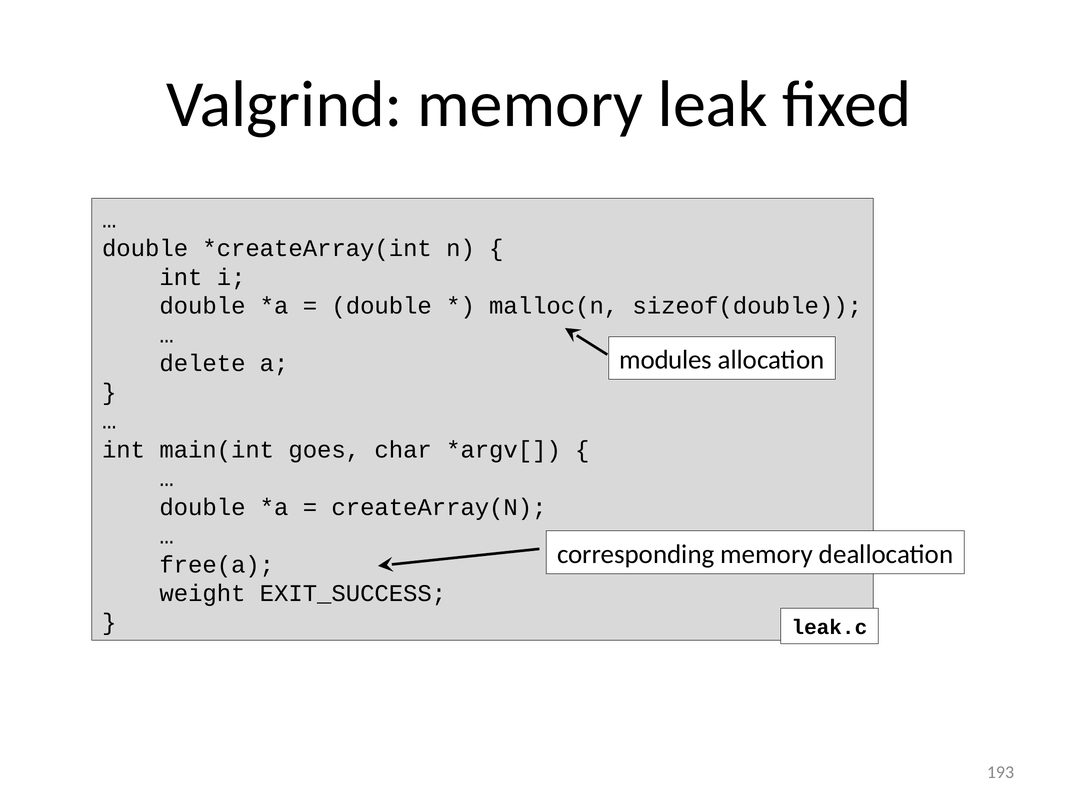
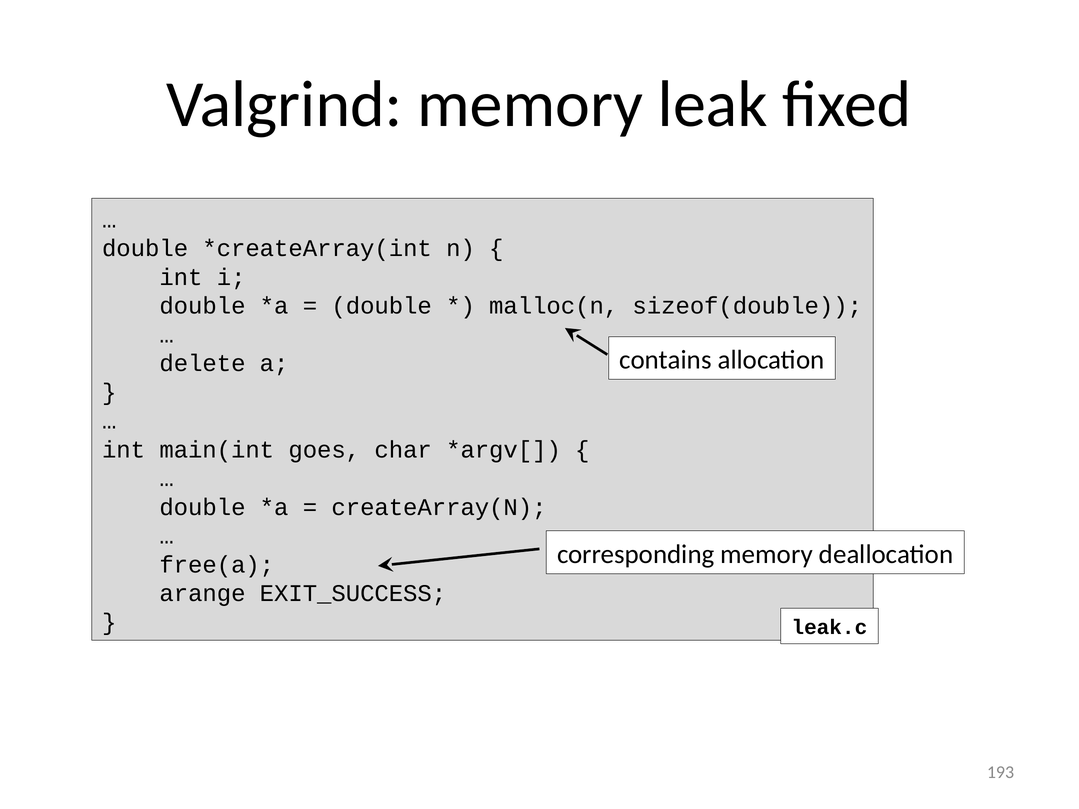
modules: modules -> contains
weight: weight -> arange
